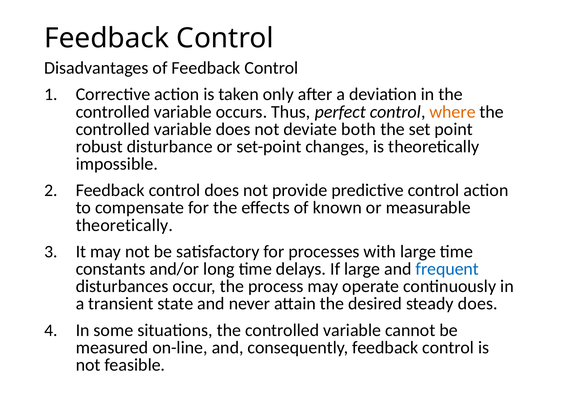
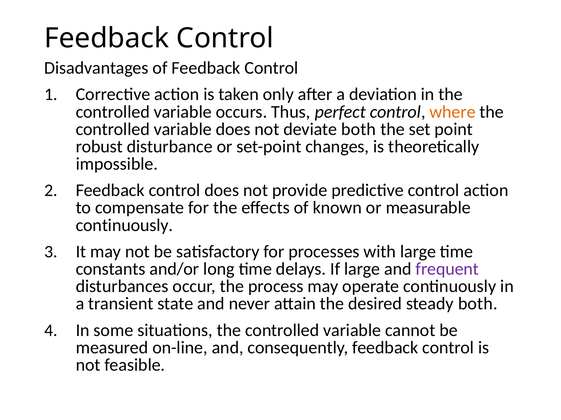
theoretically at (124, 226): theoretically -> continuously
frequent colour: blue -> purple
steady does: does -> both
